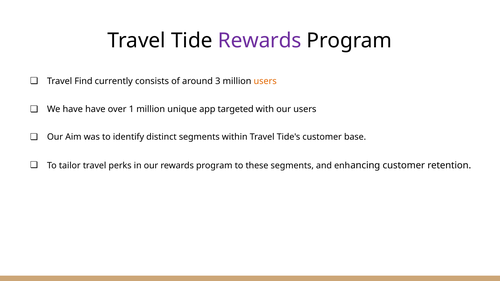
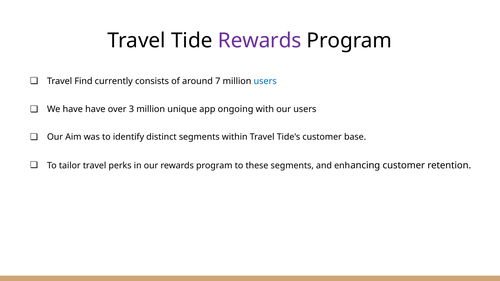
3: 3 -> 7
users at (265, 81) colour: orange -> blue
1: 1 -> 3
targeted: targeted -> ongoing
